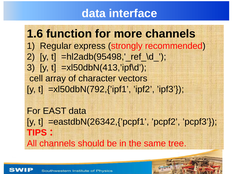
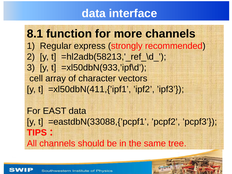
1.6: 1.6 -> 8.1
=hl2adb(95498,'_ref_\d_: =hl2adb(95498,'_ref_\d_ -> =hl2adb(58213,'_ref_\d_
=xl50dbN(413,’ipf\d: =xl50dbN(413,’ipf\d -> =xl50dbN(933,’ipf\d
=xl50dbN(792,{’ipf1: =xl50dbN(792,{’ipf1 -> =xl50dbN(411,{’ipf1
=eastdbN(26342,{’pcpf1: =eastdbN(26342,{’pcpf1 -> =eastdbN(33088,{’pcpf1
